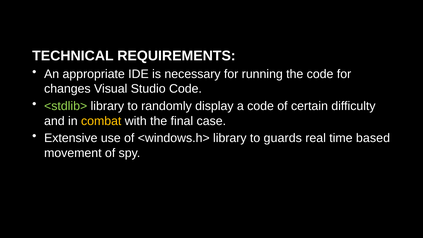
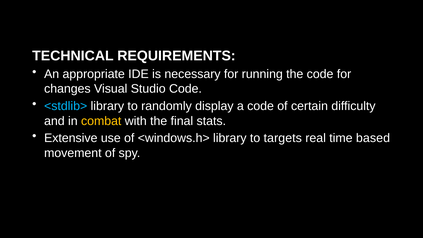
<stdlib> colour: light green -> light blue
case: case -> stats
guards: guards -> targets
